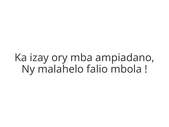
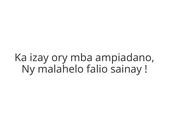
mbola: mbola -> sainay
